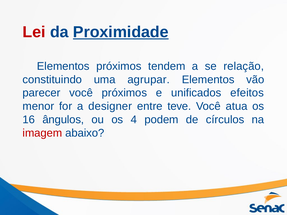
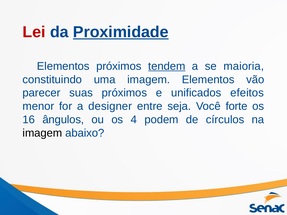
tendem underline: none -> present
relação: relação -> maioria
uma agrupar: agrupar -> imagem
parecer você: você -> suas
teve: teve -> seja
atua: atua -> forte
imagem at (42, 133) colour: red -> black
